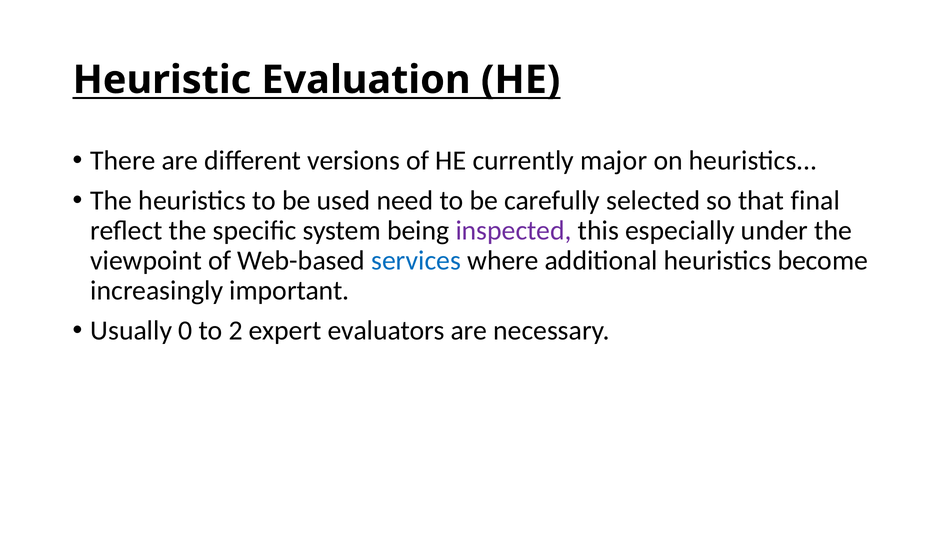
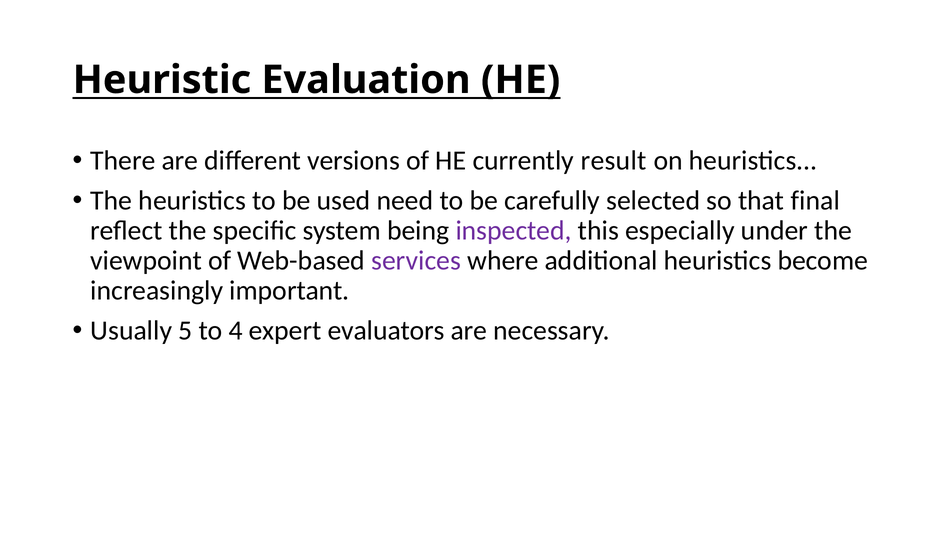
major: major -> result
services colour: blue -> purple
0: 0 -> 5
2: 2 -> 4
